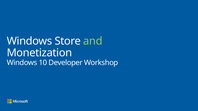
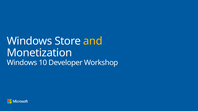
and colour: light green -> yellow
